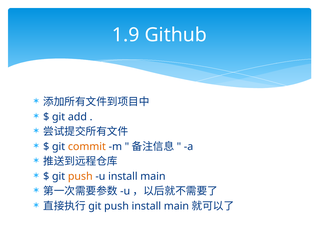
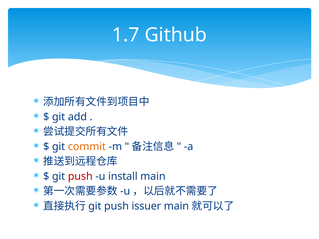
1.9: 1.9 -> 1.7
push at (80, 176) colour: orange -> red
push install: install -> issuer
